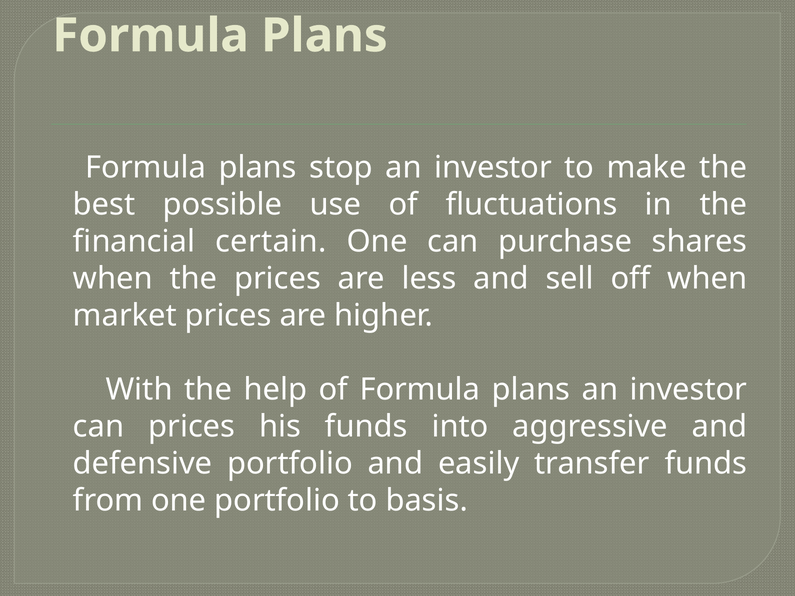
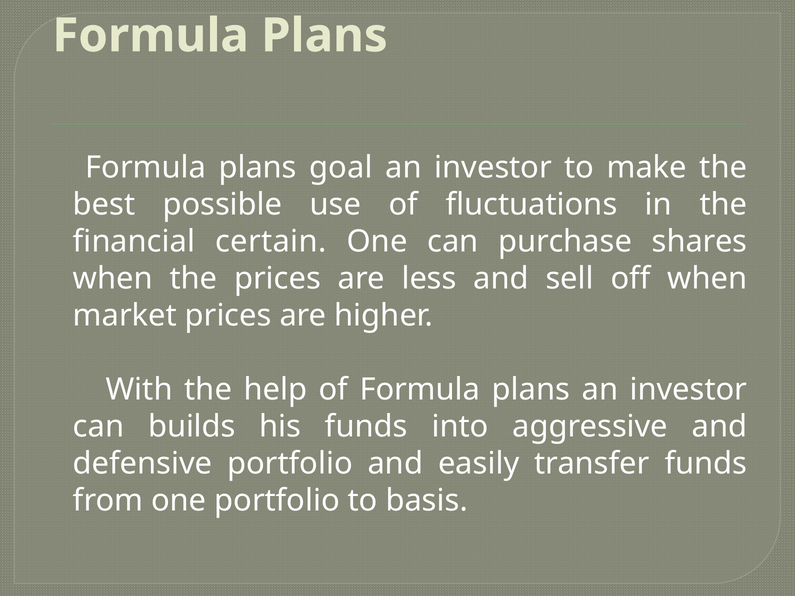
stop: stop -> goal
can prices: prices -> builds
